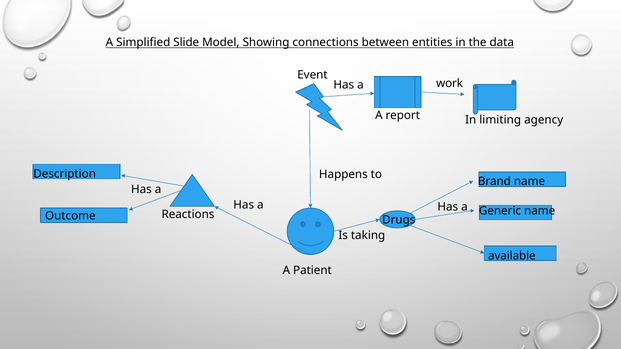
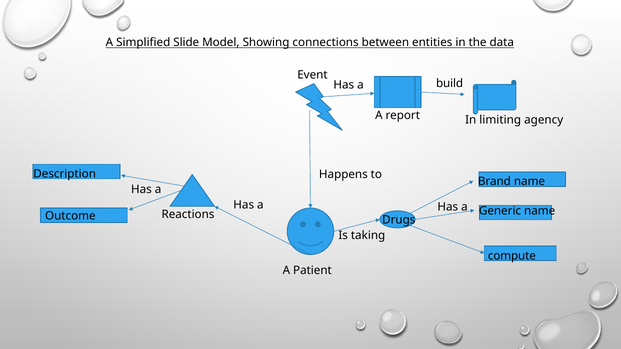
work: work -> build
available: available -> compute
